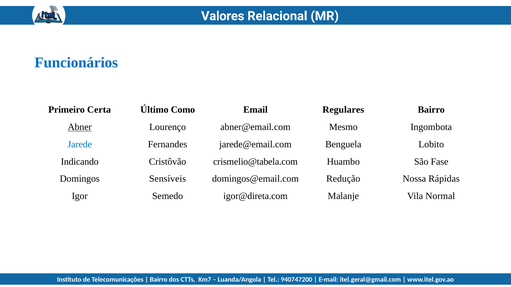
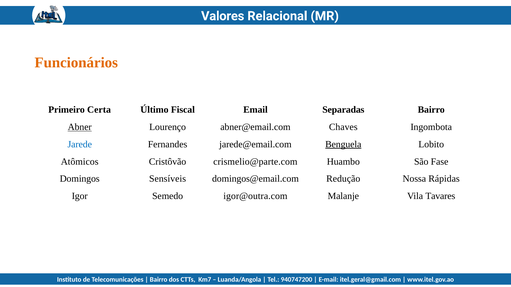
Funcionários colour: blue -> orange
Como: Como -> Fiscal
Regulares: Regulares -> Separadas
Mesmo: Mesmo -> Chaves
Benguela underline: none -> present
Indicando: Indicando -> Atômicos
crismelio@tabela.com: crismelio@tabela.com -> crismelio@parte.com
igor@direta.com: igor@direta.com -> igor@outra.com
Normal: Normal -> Tavares
